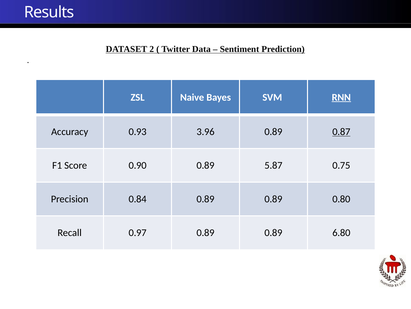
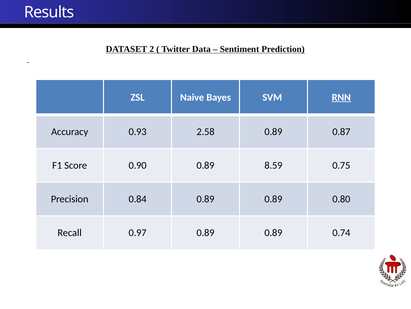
3.96: 3.96 -> 2.58
0.87 underline: present -> none
5.87: 5.87 -> 8.59
6.80: 6.80 -> 0.74
